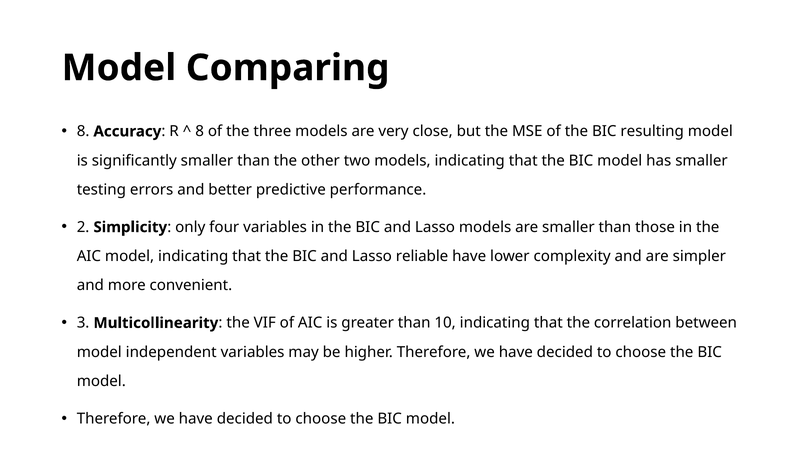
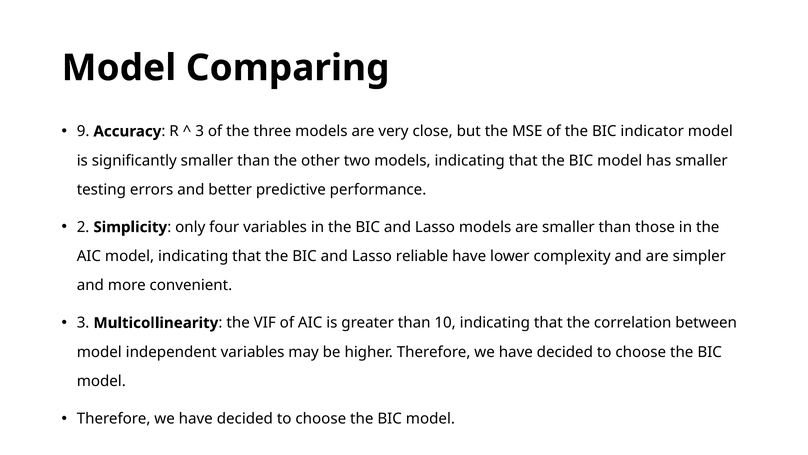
8 at (83, 131): 8 -> 9
8 at (200, 131): 8 -> 3
resulting: resulting -> indicator
